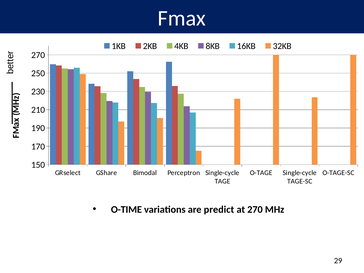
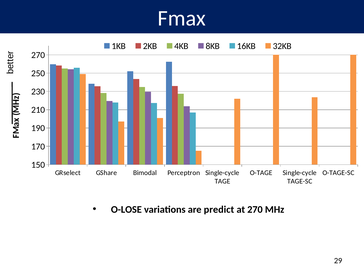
O-TIME: O-TIME -> O-LOSE
